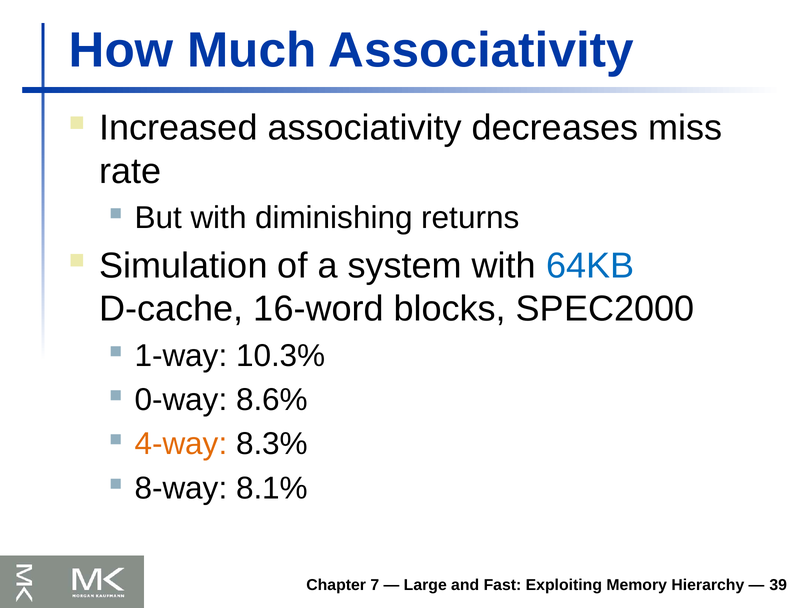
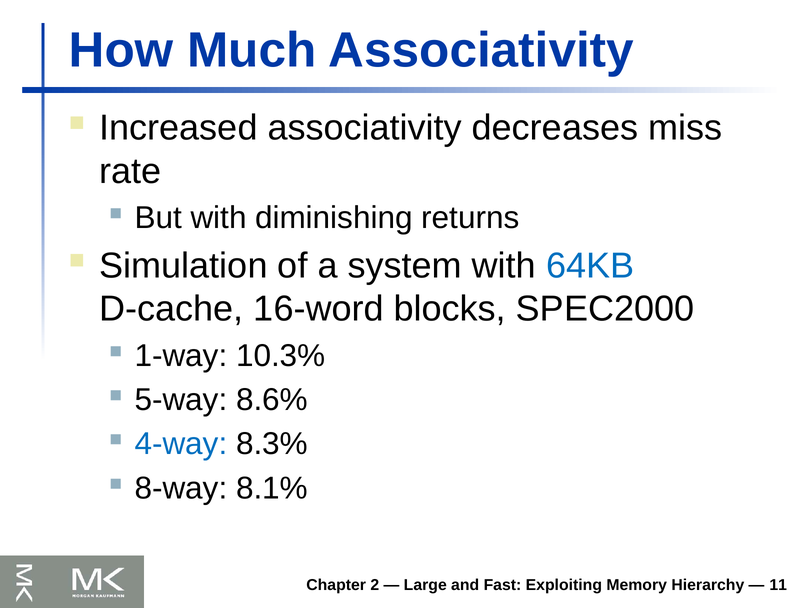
0-way: 0-way -> 5-way
4-way colour: orange -> blue
7: 7 -> 2
39: 39 -> 11
